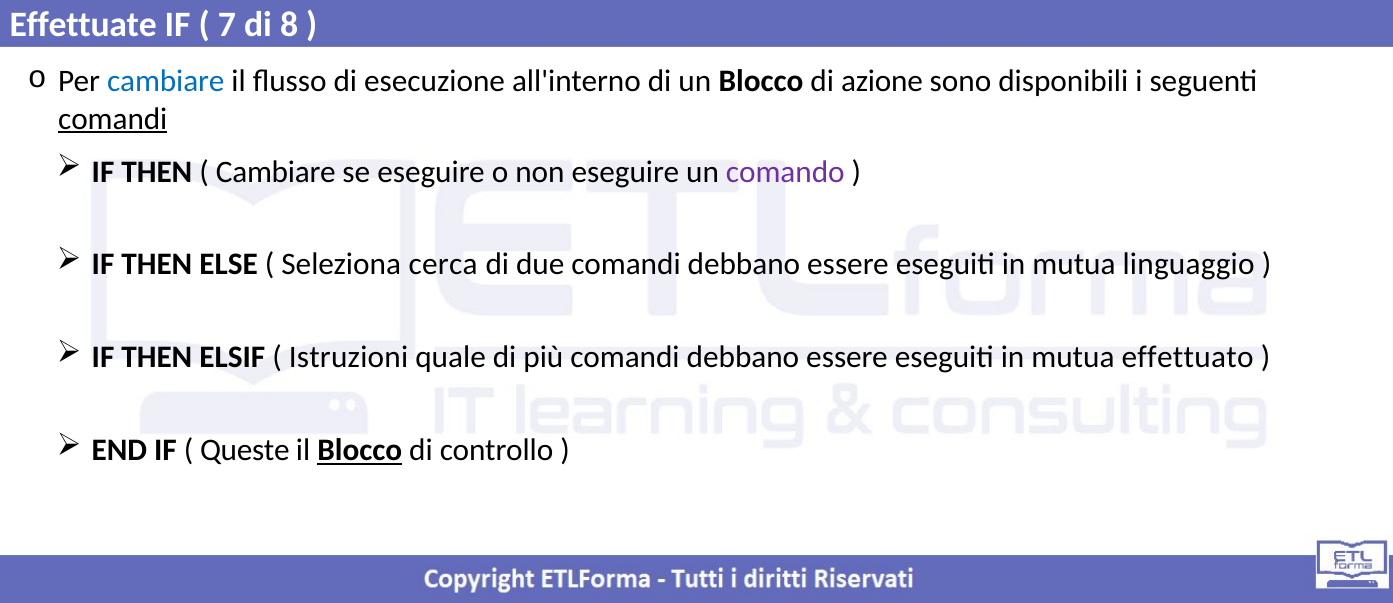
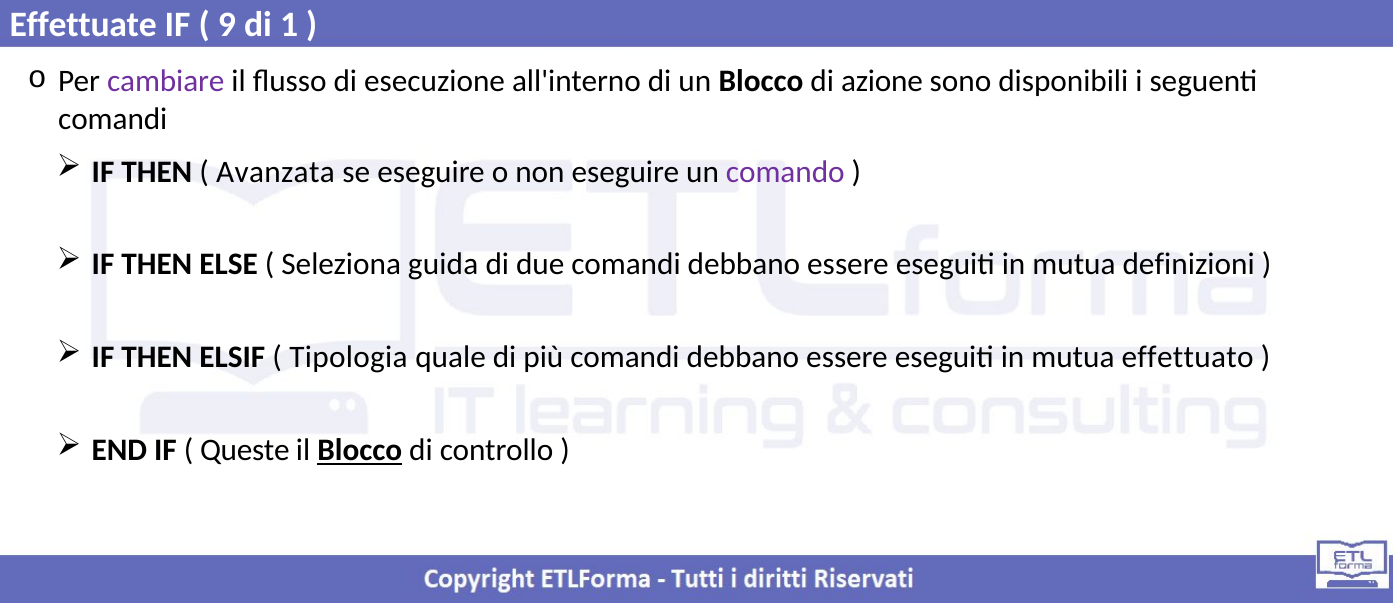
7: 7 -> 9
8: 8 -> 1
cambiare at (166, 81) colour: blue -> purple
comandi at (113, 119) underline: present -> none
Cambiare at (276, 172): Cambiare -> Avanzata
cerca: cerca -> guida
linguaggio: linguaggio -> definizioni
Istruzioni: Istruzioni -> Tipologia
